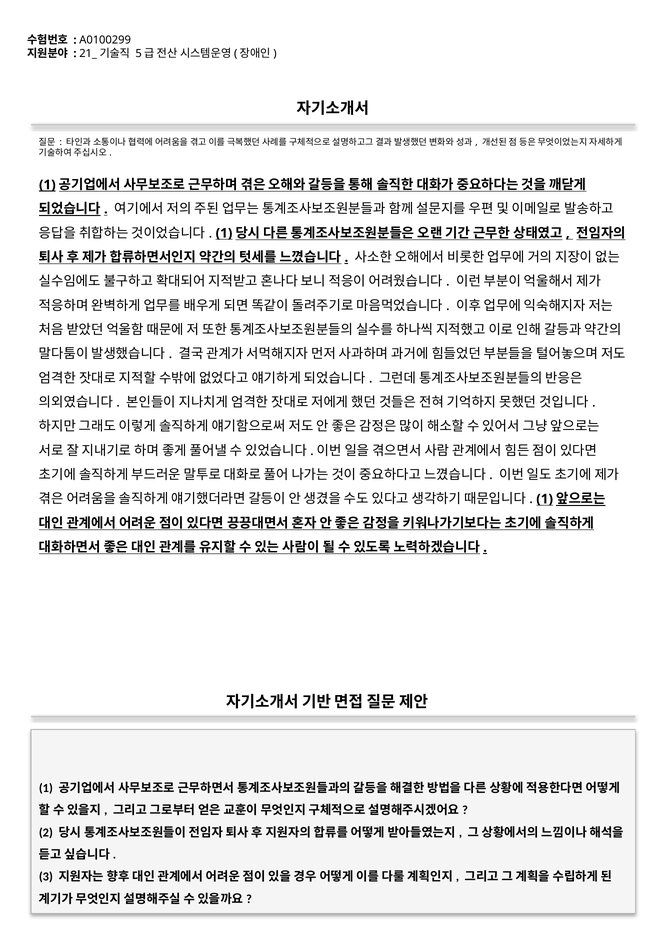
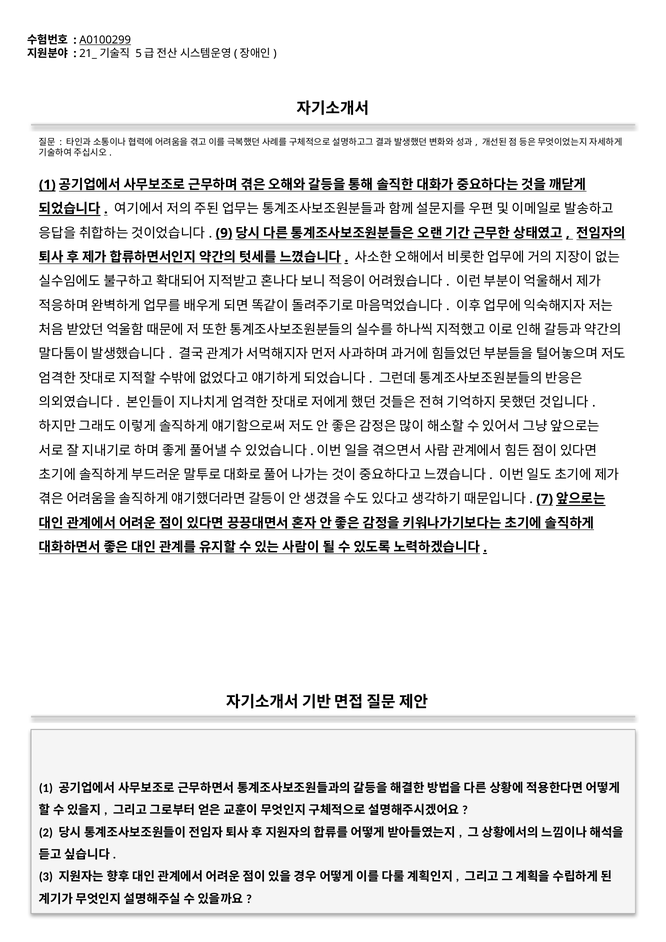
A0100299 underline: none -> present
1 at (224, 233): 1 -> 9
1 at (545, 499): 1 -> 7
